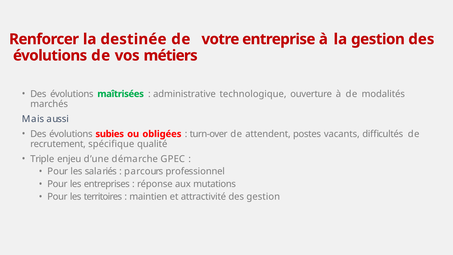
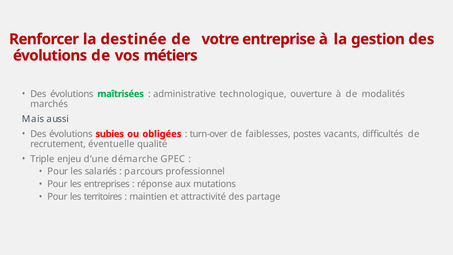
attendent: attendent -> faiblesses
spécifique: spécifique -> éventuelle
des gestion: gestion -> partage
